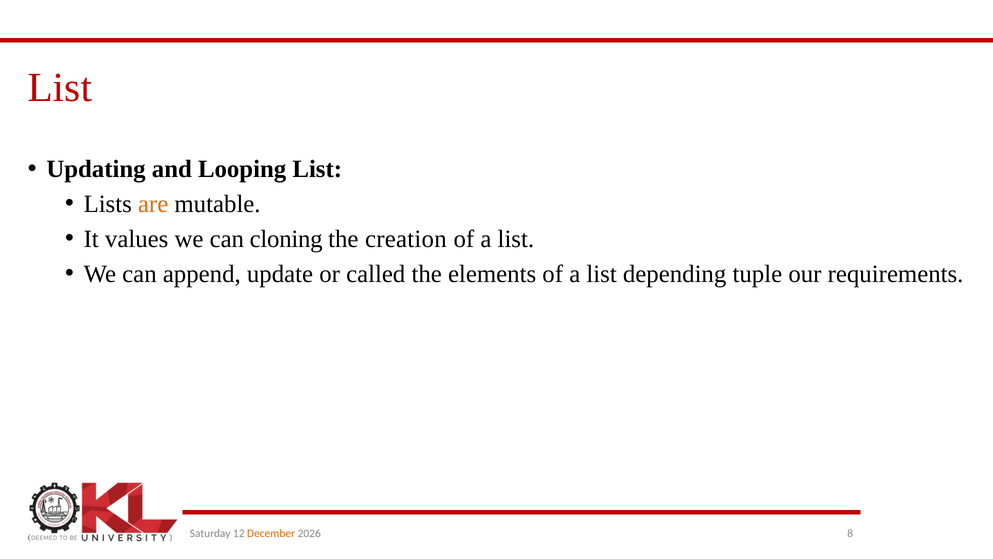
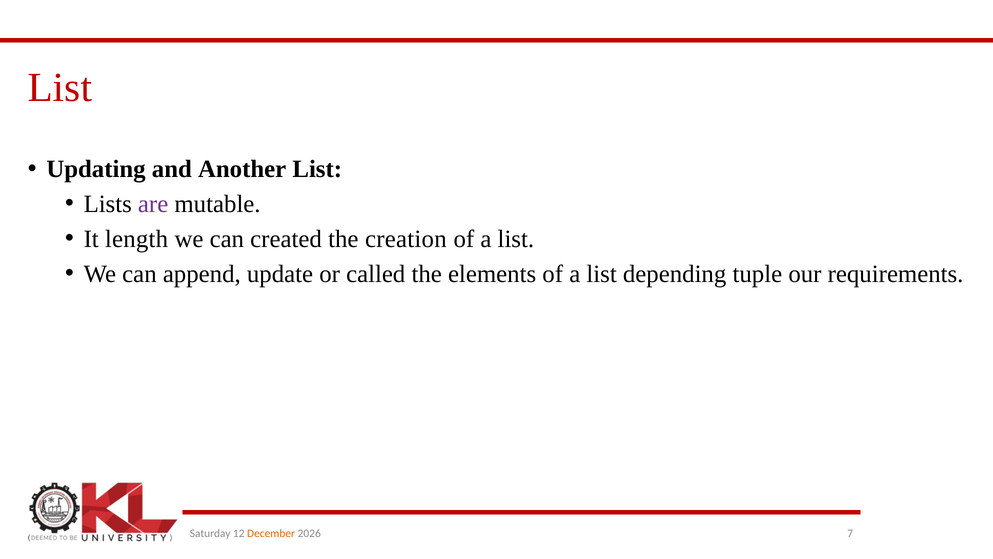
Looping: Looping -> Another
are colour: orange -> purple
values: values -> length
cloning: cloning -> created
8: 8 -> 7
